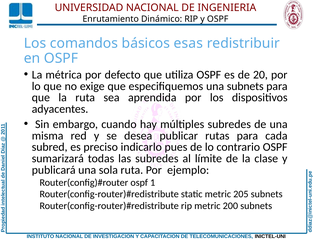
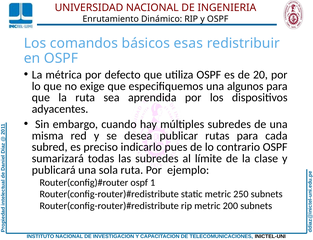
una subnets: subnets -> algunos
205: 205 -> 250
